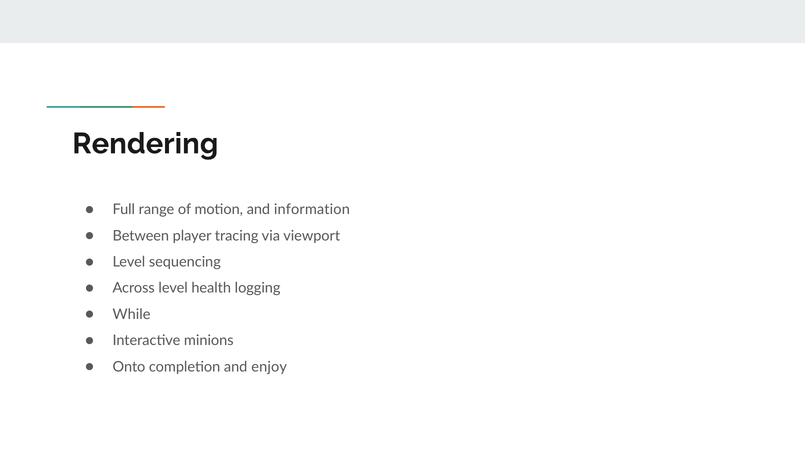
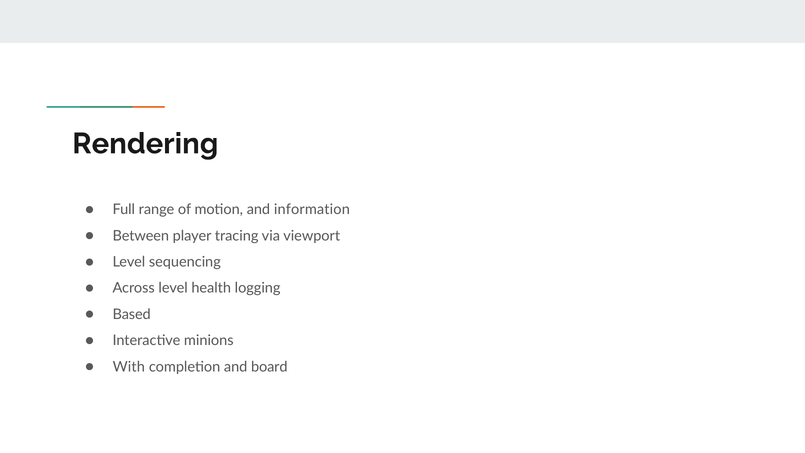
While: While -> Based
Onto: Onto -> With
enjoy: enjoy -> board
